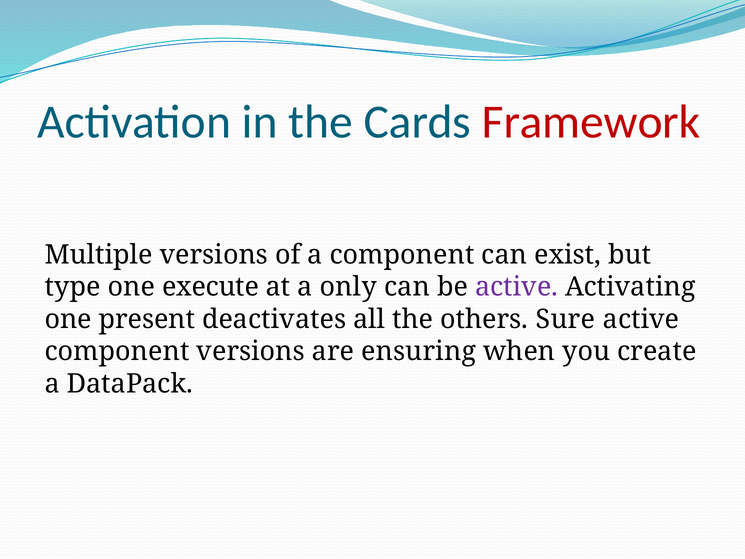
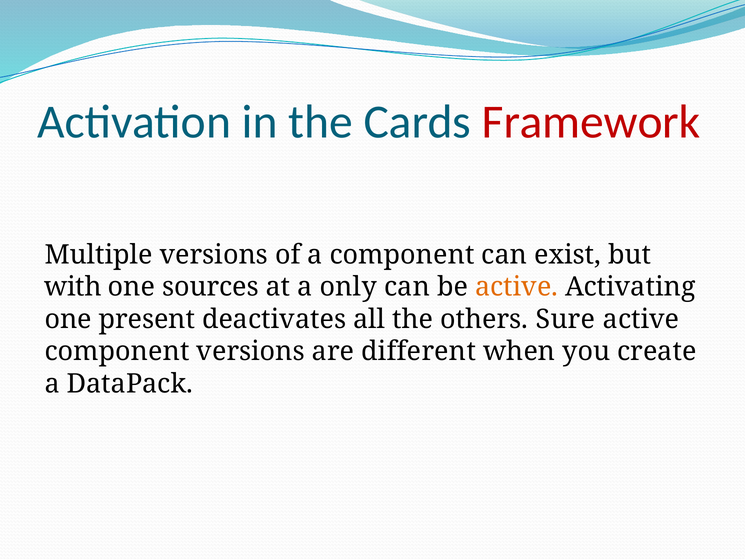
type: type -> with
execute: execute -> sources
active at (517, 287) colour: purple -> orange
ensuring: ensuring -> different
